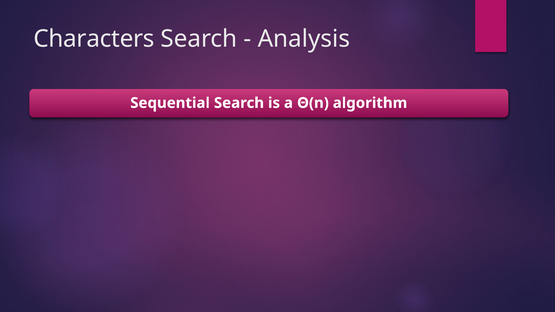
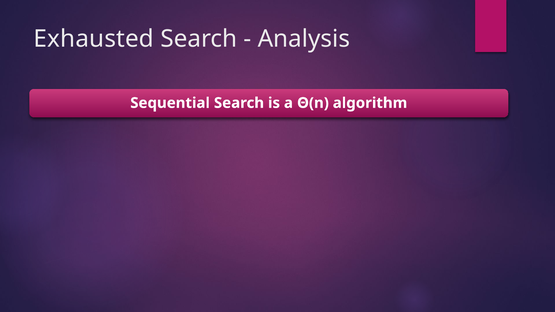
Characters: Characters -> Exhausted
